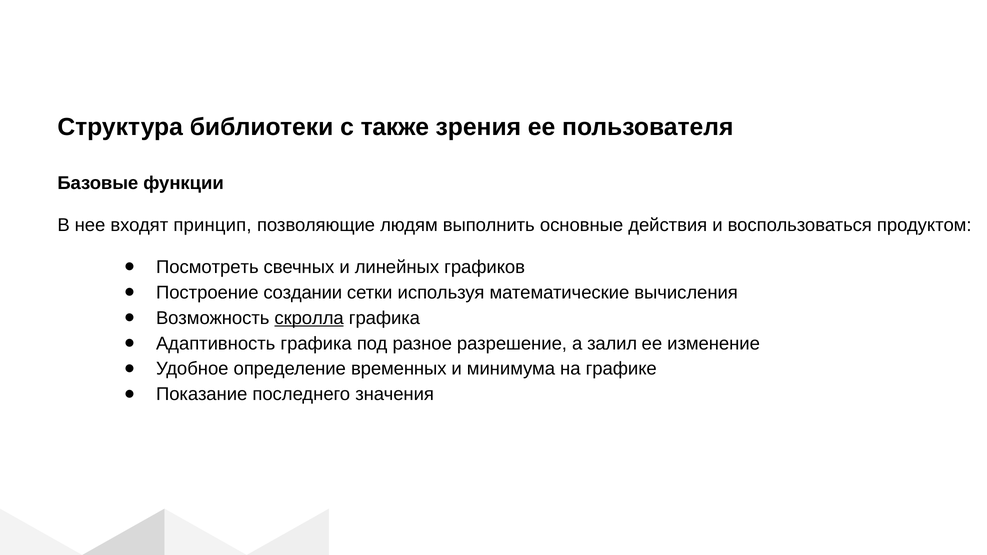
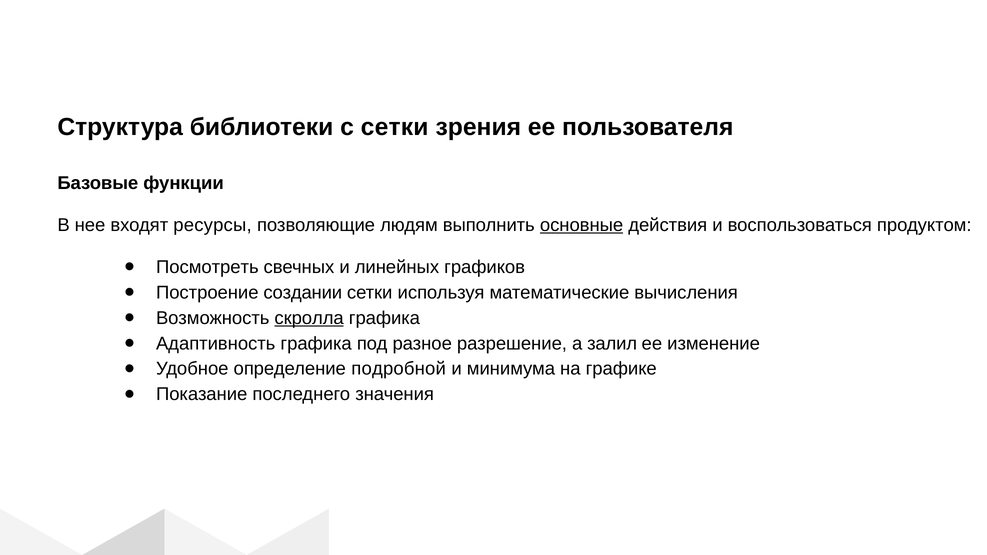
с также: также -> сетки
принцип: принцип -> ресурсы
основные underline: none -> present
временных: временных -> подробной
